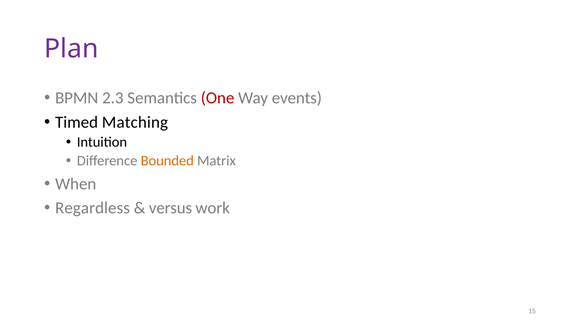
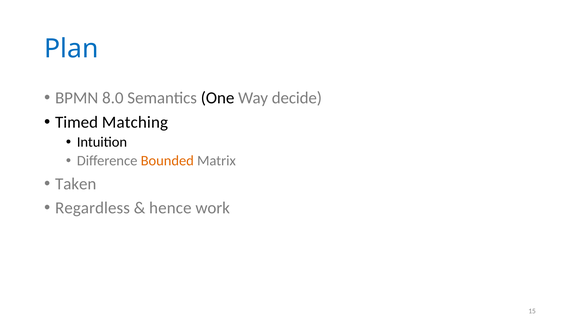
Plan colour: purple -> blue
2.3: 2.3 -> 8.0
One colour: red -> black
events: events -> decide
When: When -> Taken
versus: versus -> hence
